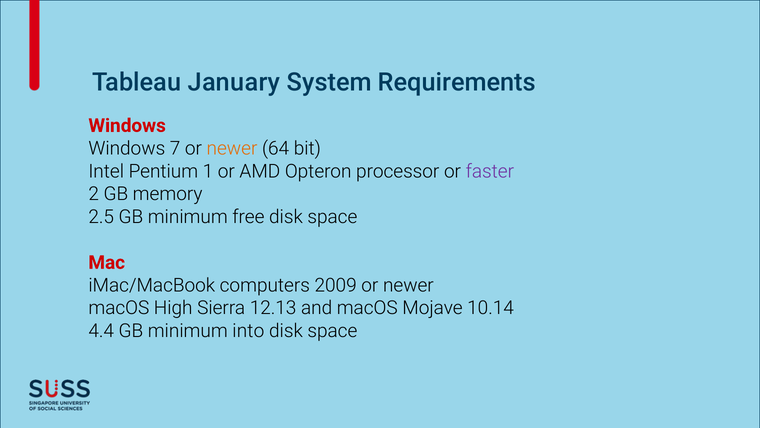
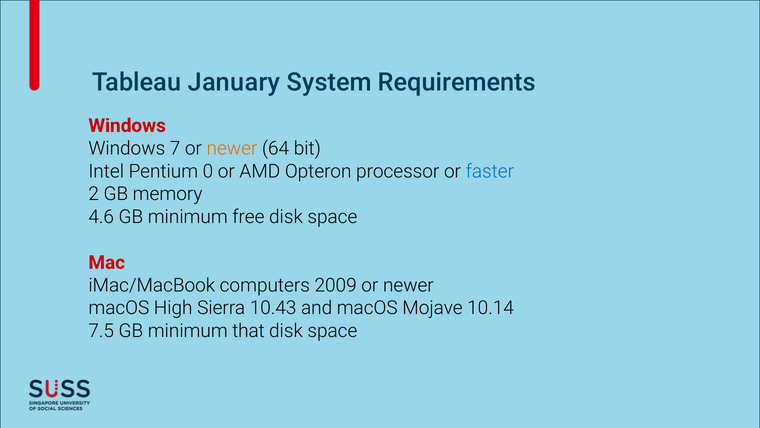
1: 1 -> 0
faster colour: purple -> blue
2.5: 2.5 -> 4.6
12.13: 12.13 -> 10.43
4.4: 4.4 -> 7.5
into: into -> that
